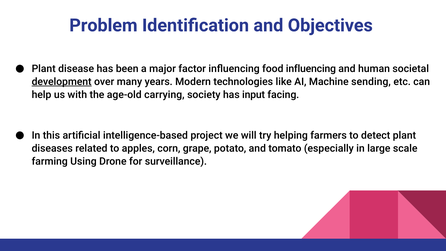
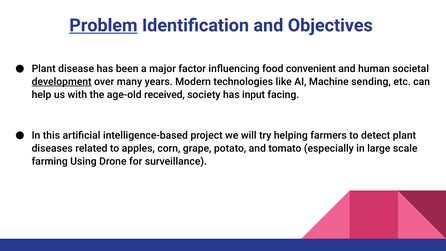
Problem underline: none -> present
food influencing: influencing -> convenient
carrying: carrying -> received
